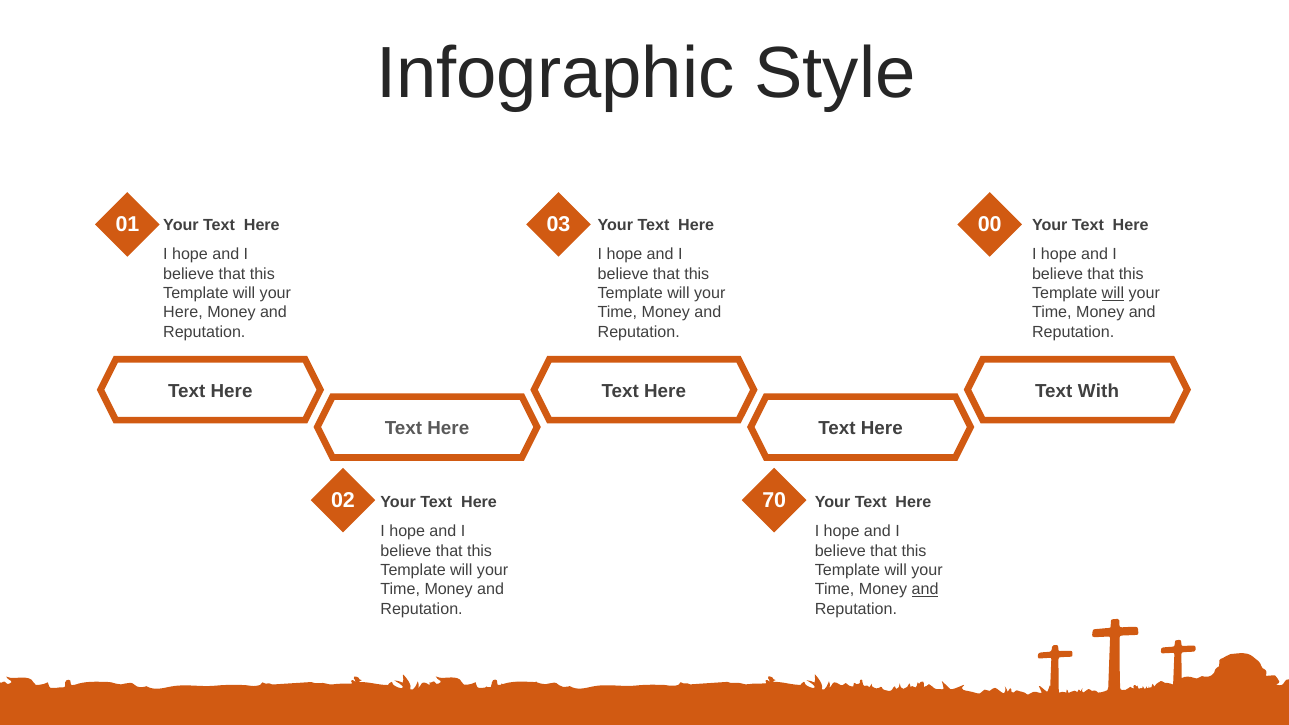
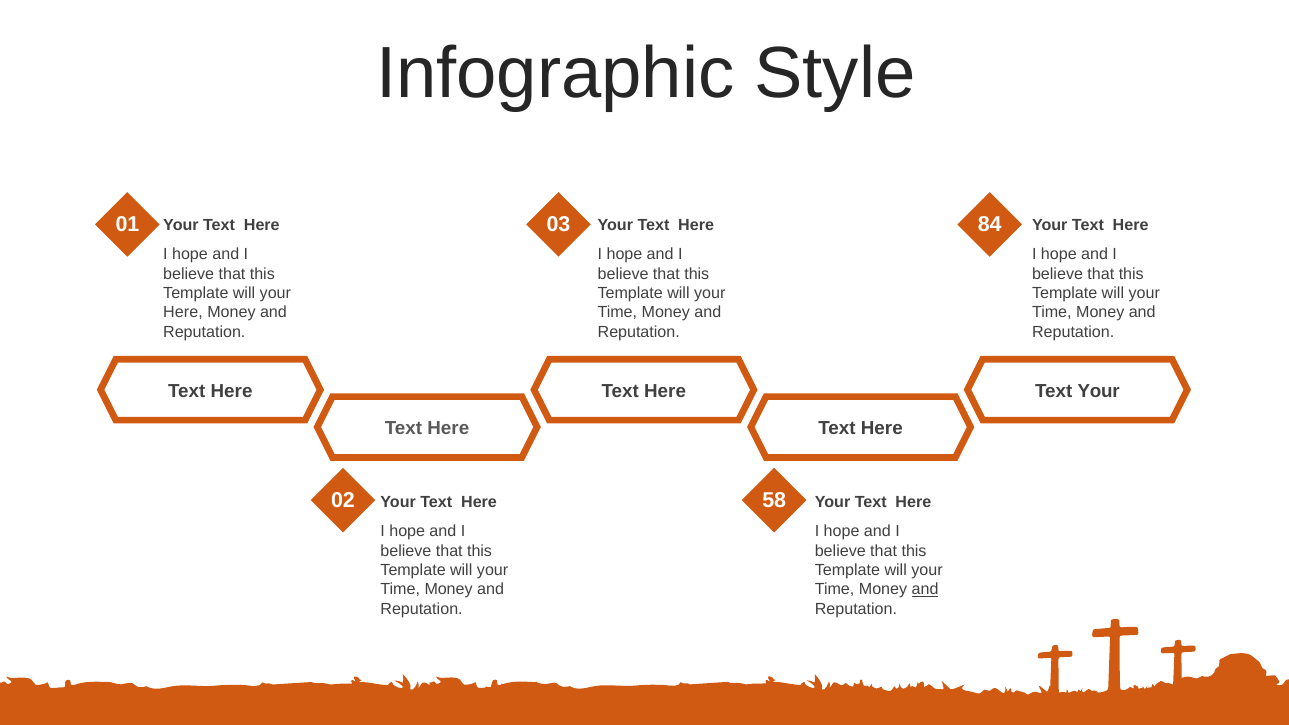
00: 00 -> 84
will at (1113, 293) underline: present -> none
Text With: With -> Your
70: 70 -> 58
